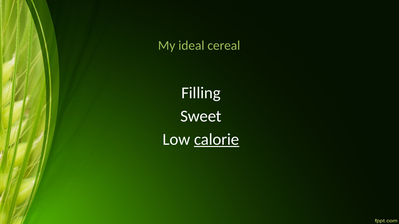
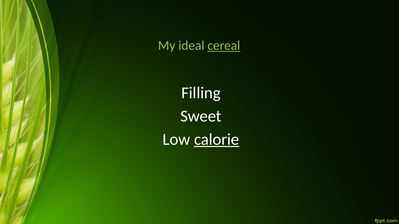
cereal underline: none -> present
